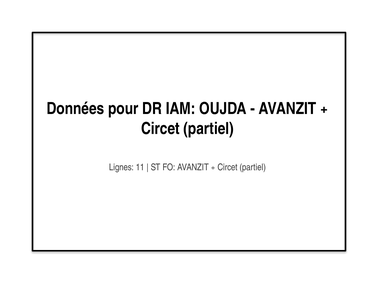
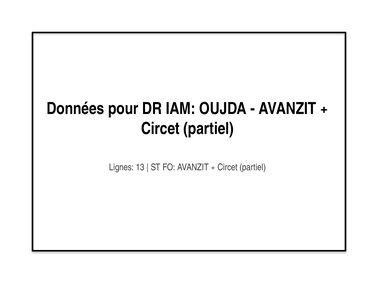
11: 11 -> 13
